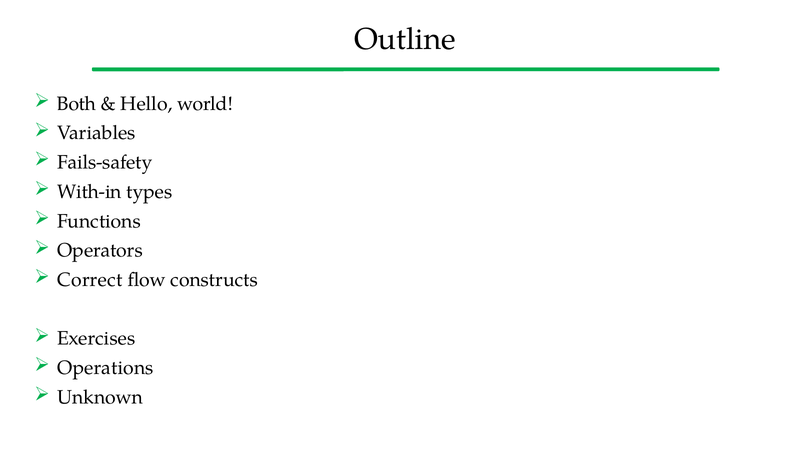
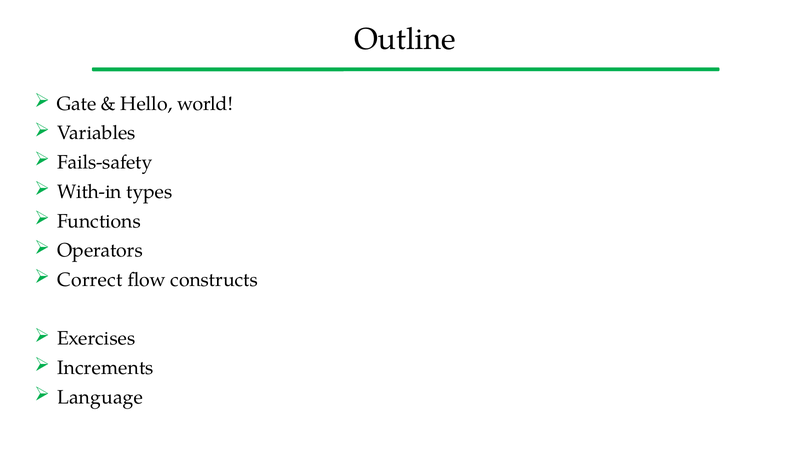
Both: Both -> Gate
Operations: Operations -> Increments
Unknown: Unknown -> Language
